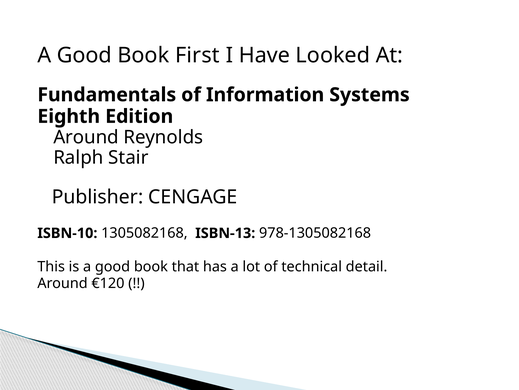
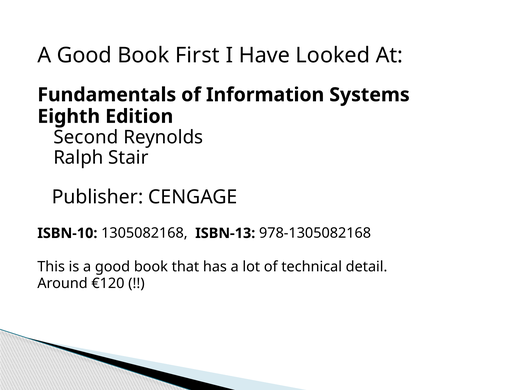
Around at (86, 137): Around -> Second
